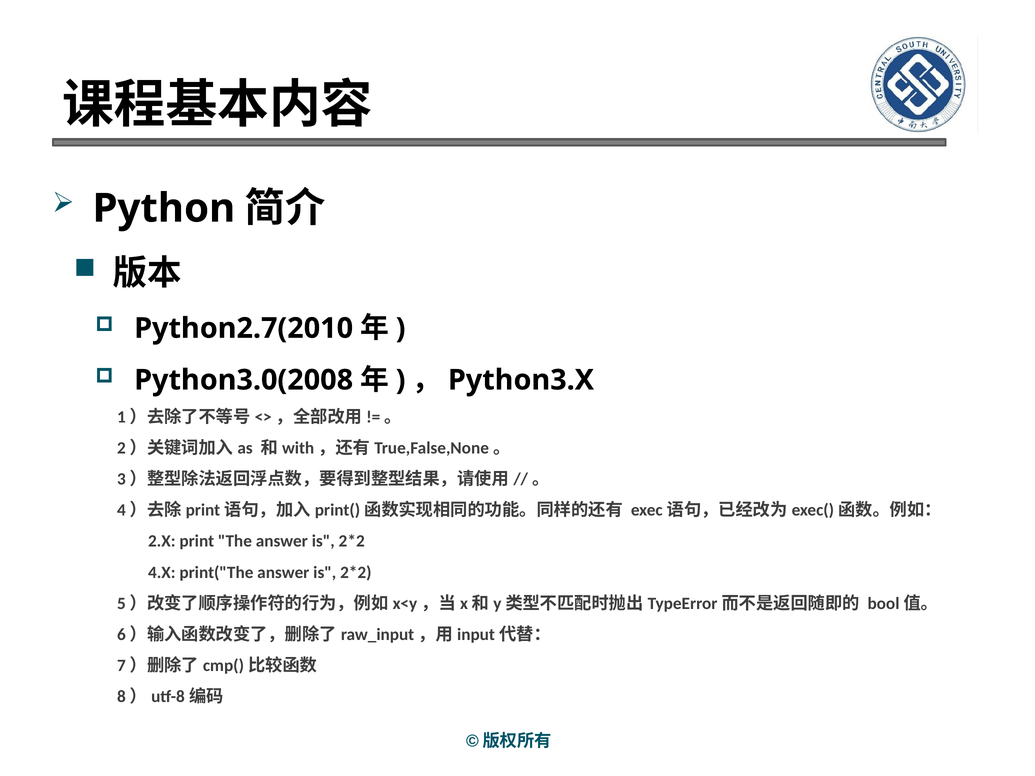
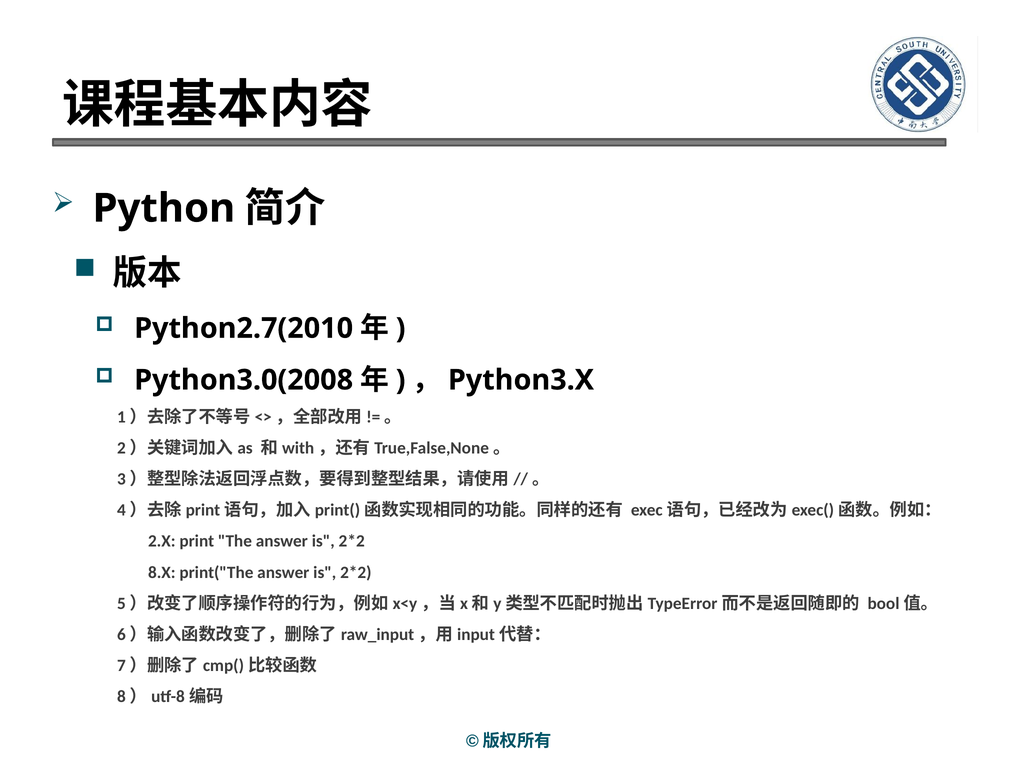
4.X: 4.X -> 8.X
